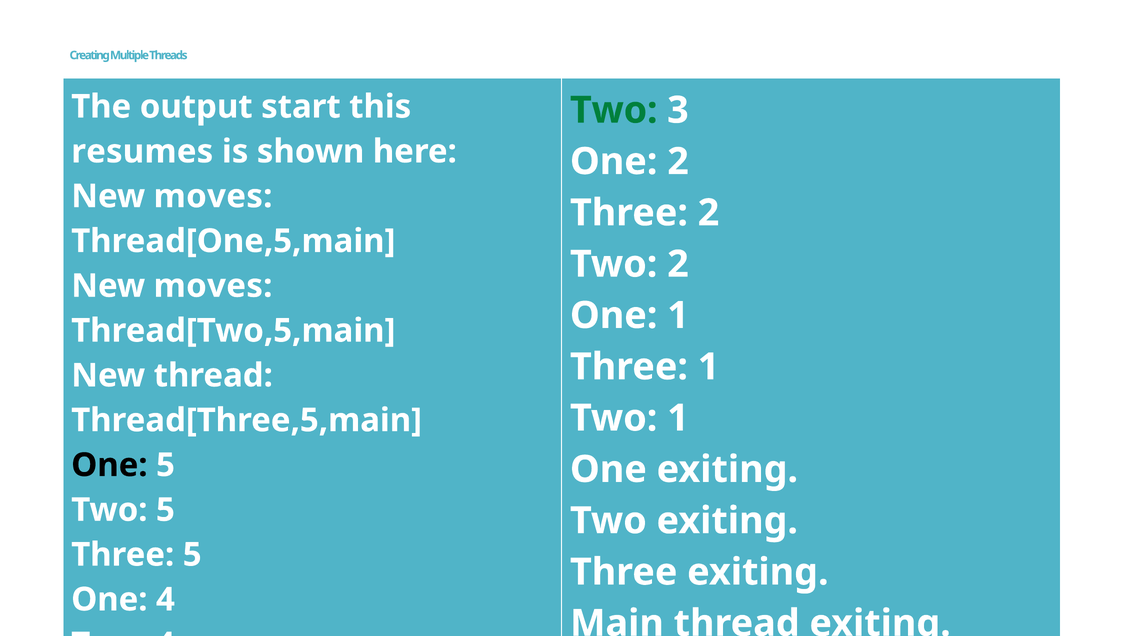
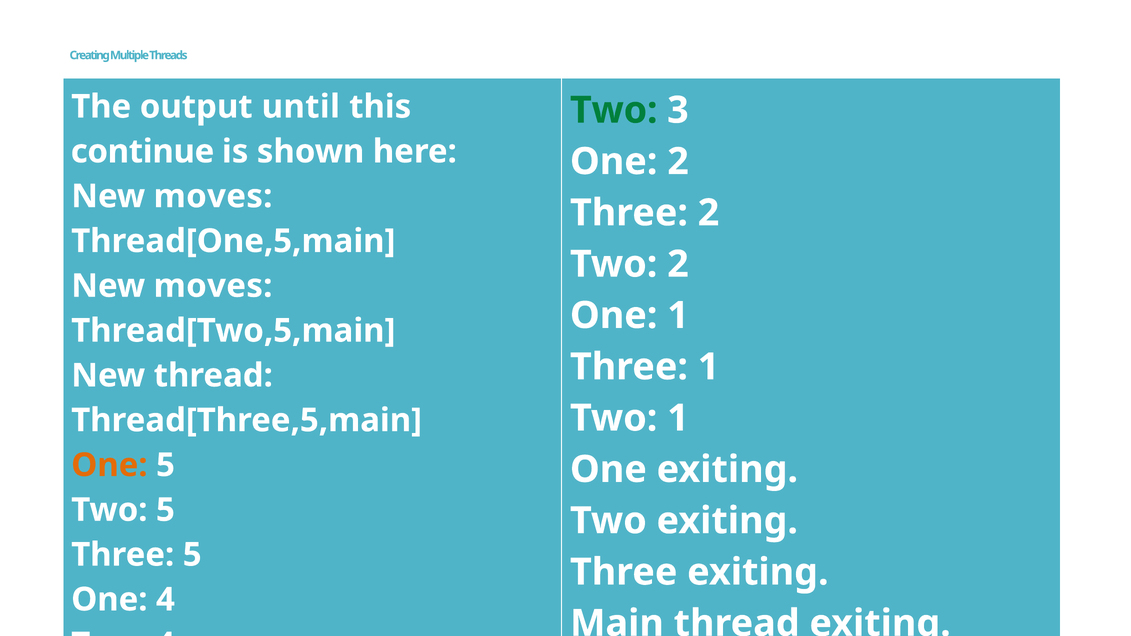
start: start -> until
resumes: resumes -> continue
One at (109, 465) colour: black -> orange
